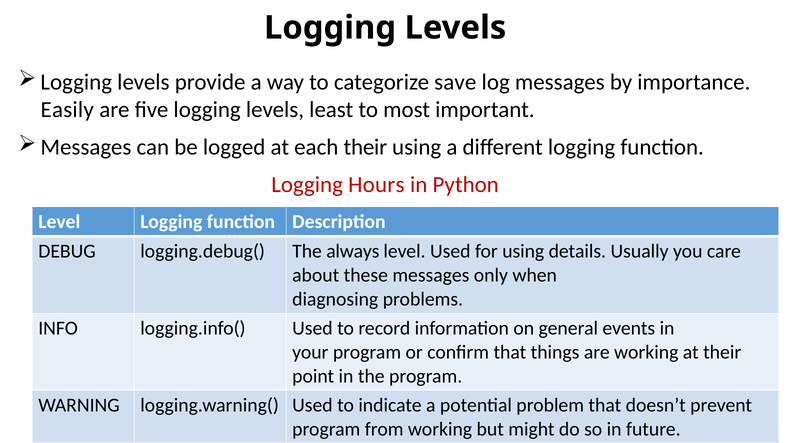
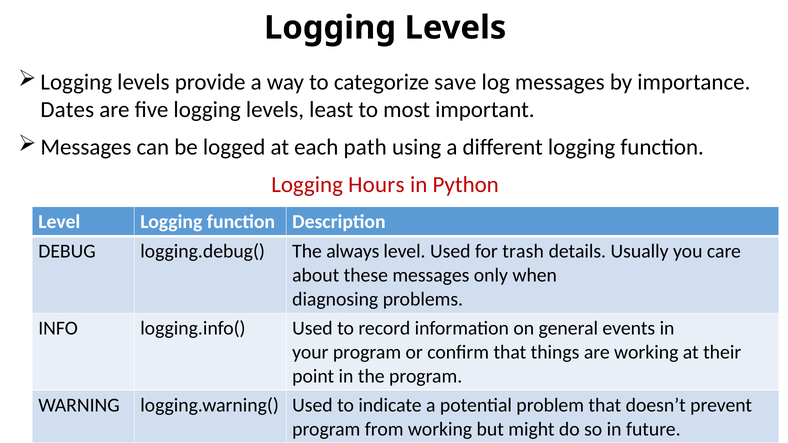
Easily: Easily -> Dates
each their: their -> path
for using: using -> trash
